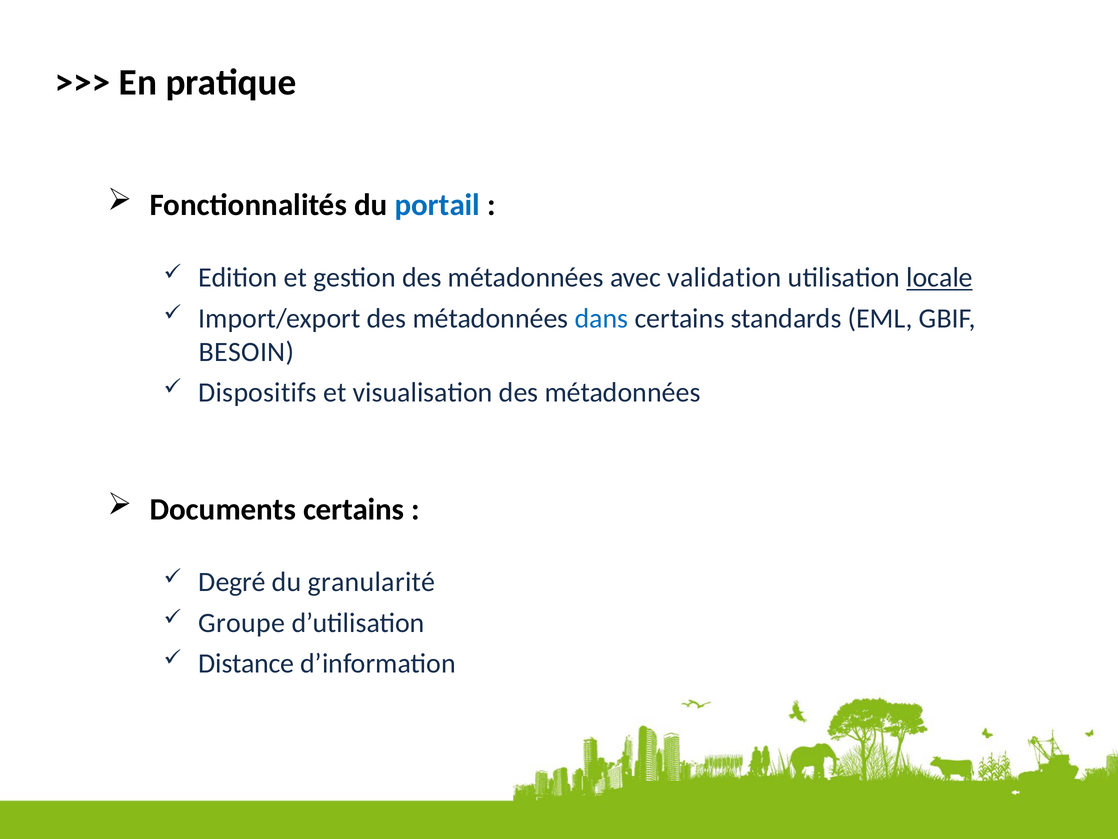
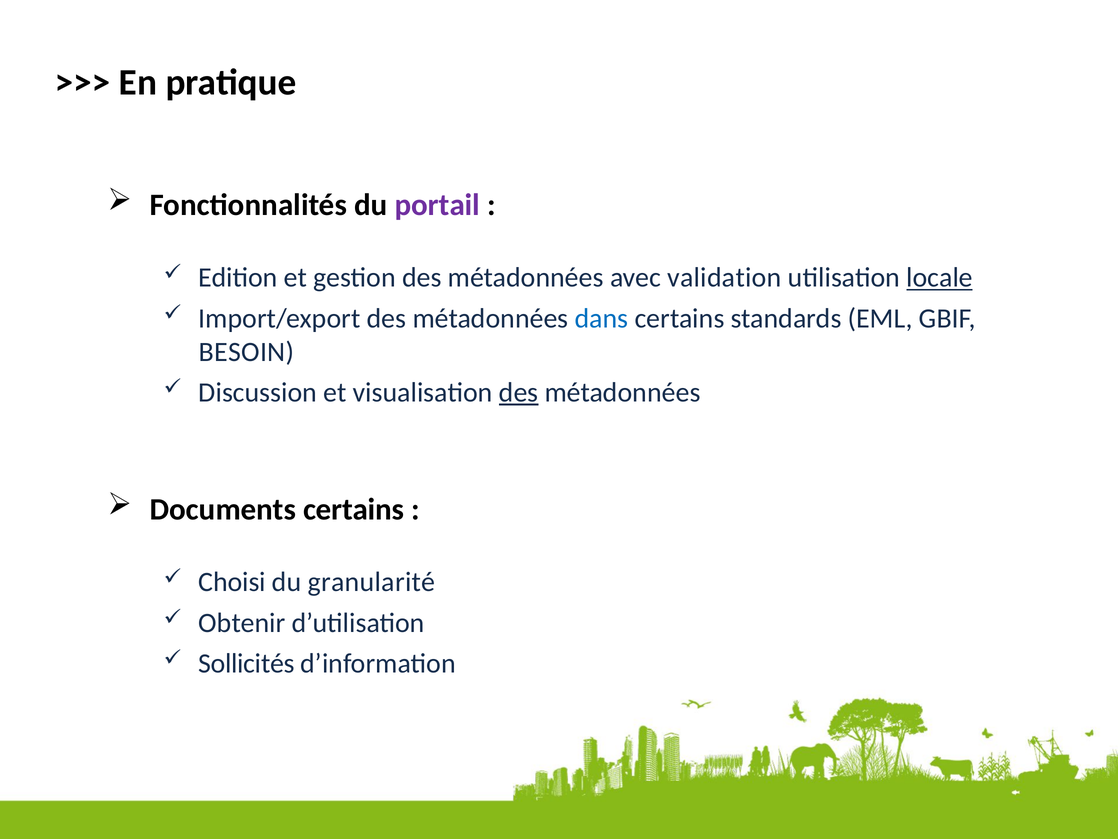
portail colour: blue -> purple
Dispositifs: Dispositifs -> Discussion
des at (519, 392) underline: none -> present
Degré: Degré -> Choisi
Groupe: Groupe -> Obtenir
Distance: Distance -> Sollicités
